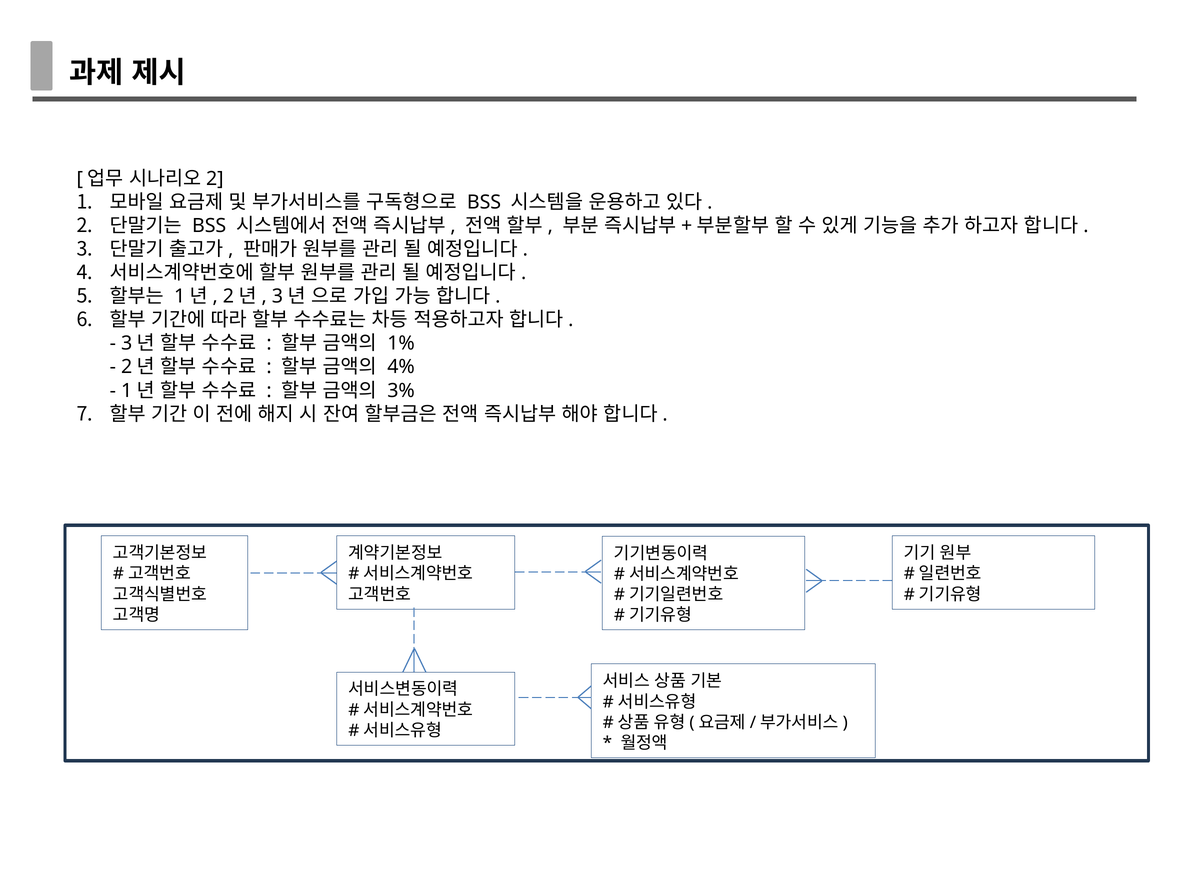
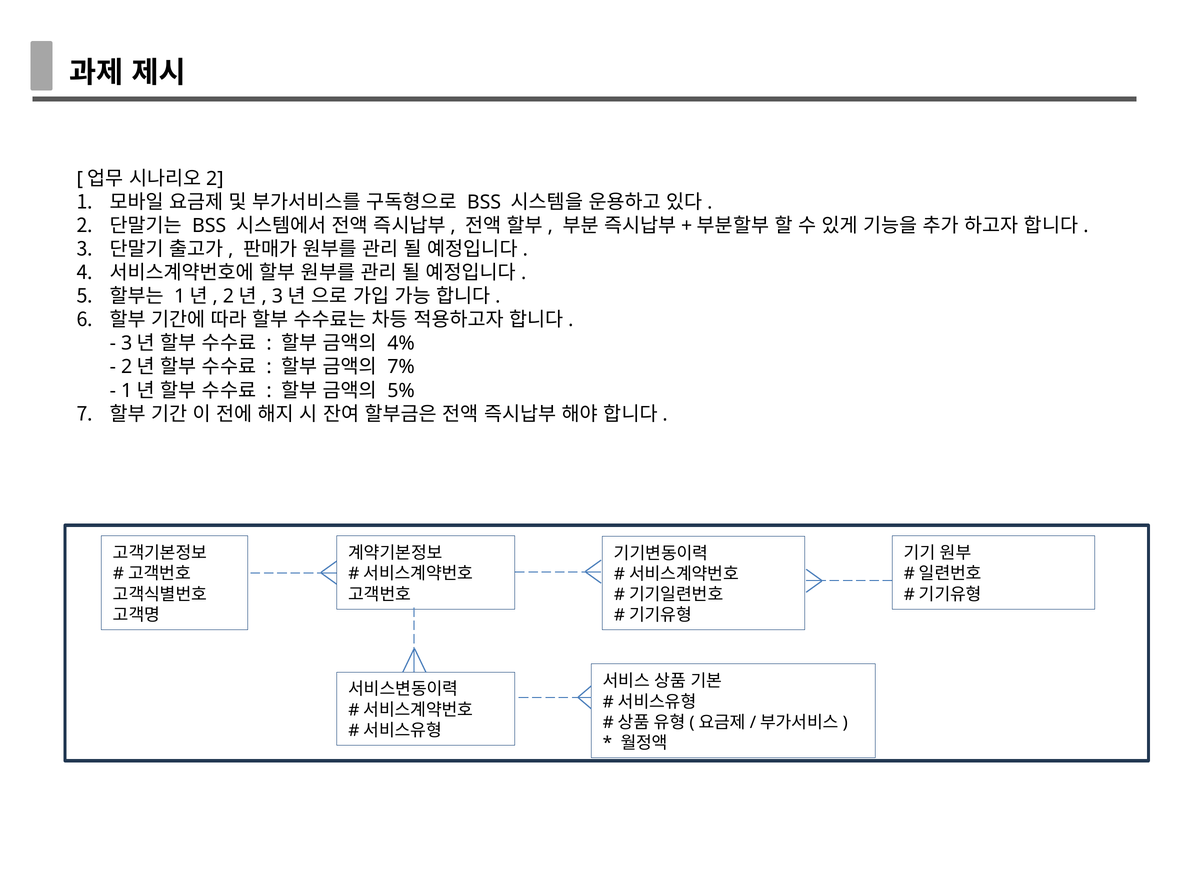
1%: 1% -> 4%
4%: 4% -> 7%
3%: 3% -> 5%
